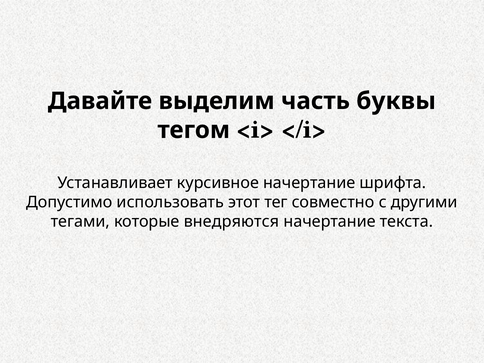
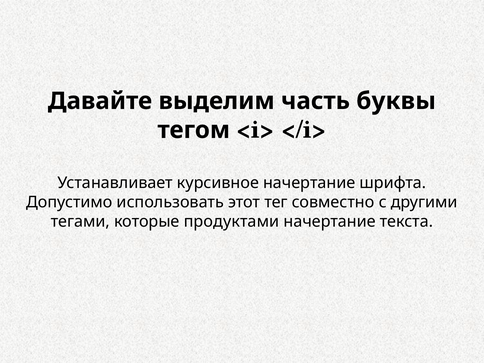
внедряются: внедряются -> продуктами
